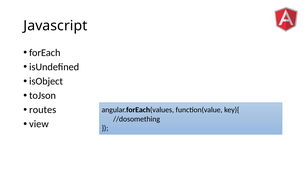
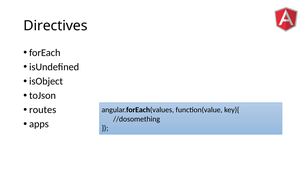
Javascript: Javascript -> Directives
view: view -> apps
